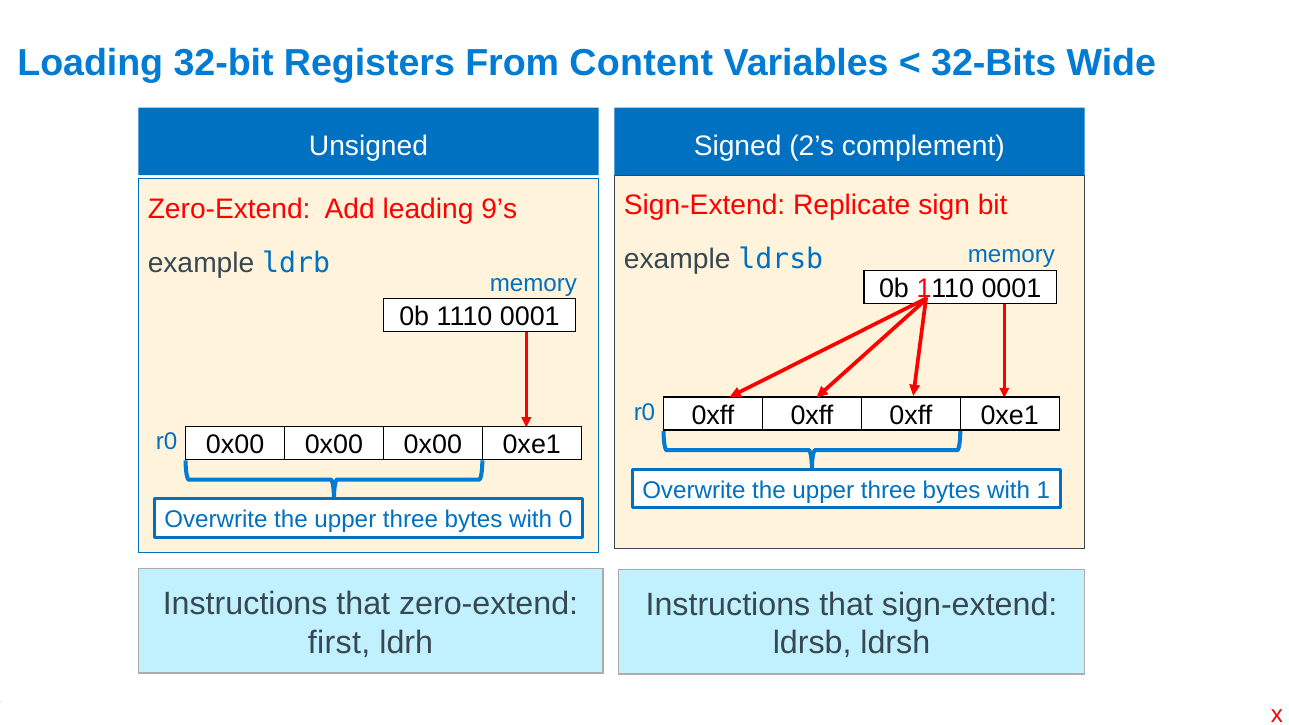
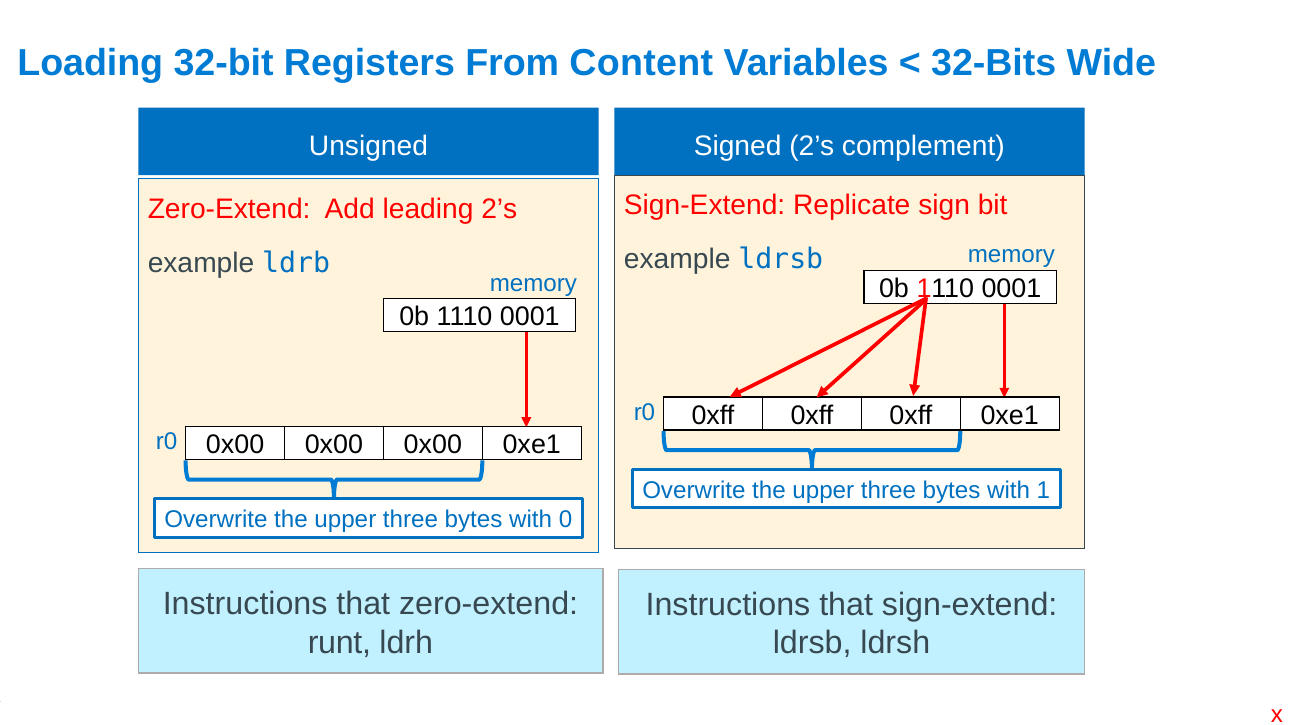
leading 9’s: 9’s -> 2’s
first: first -> runt
